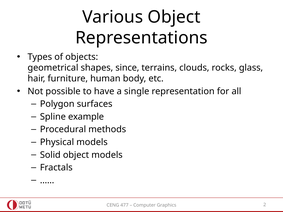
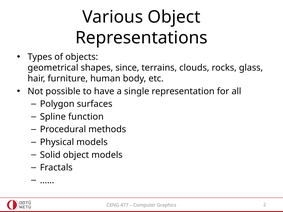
example: example -> function
